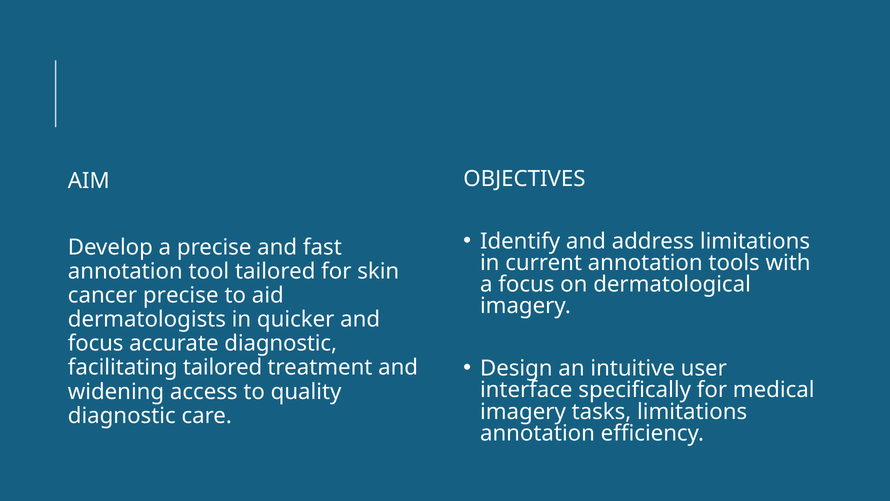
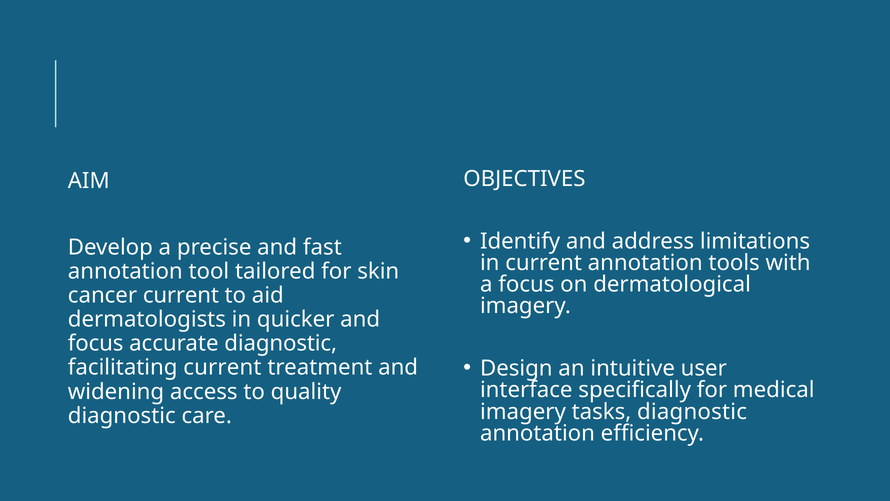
cancer precise: precise -> current
facilitating tailored: tailored -> current
tasks limitations: limitations -> diagnostic
